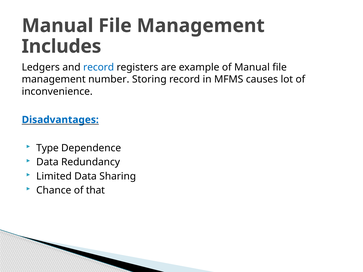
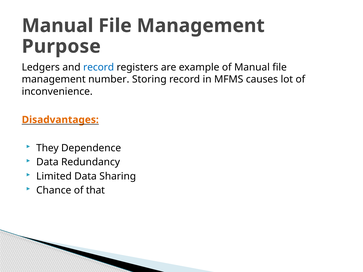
Includes: Includes -> Purpose
Disadvantages colour: blue -> orange
Type: Type -> They
